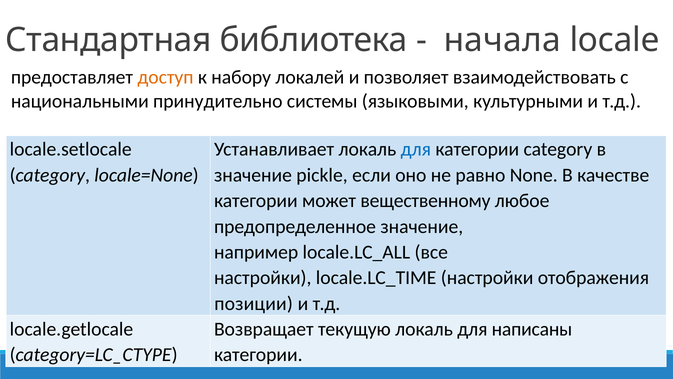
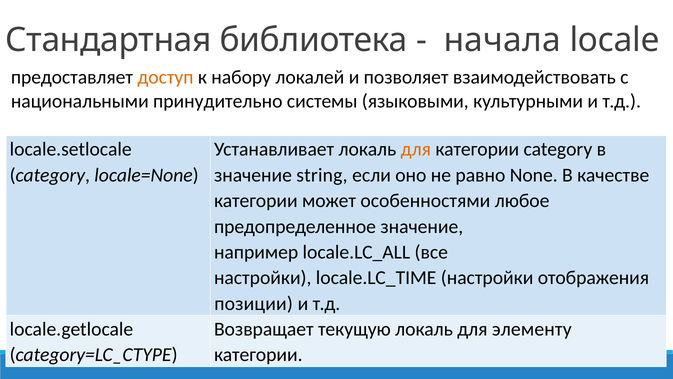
для at (416, 149) colour: blue -> orange
pickle: pickle -> string
вещественному: вещественному -> особенностями
написаны: написаны -> элементу
